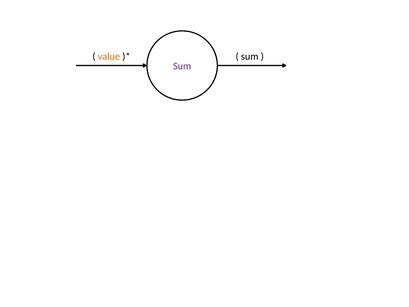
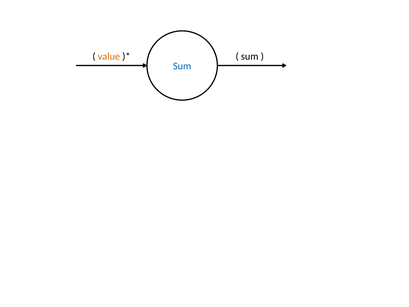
Sum at (182, 66) colour: purple -> blue
